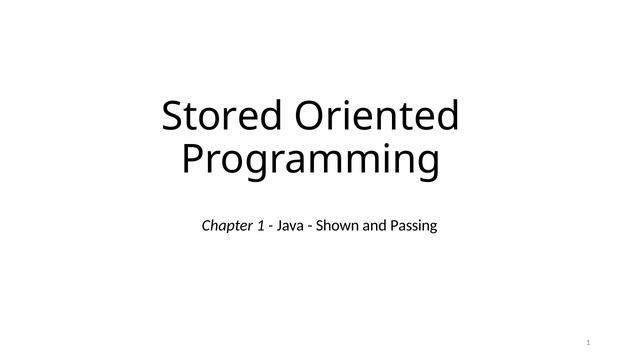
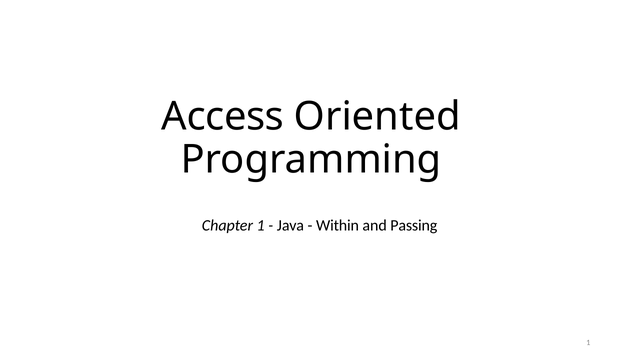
Stored: Stored -> Access
Shown: Shown -> Within
